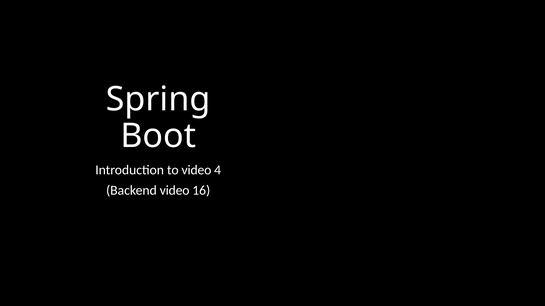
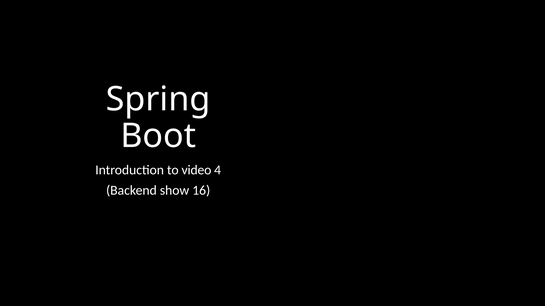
Backend video: video -> show
